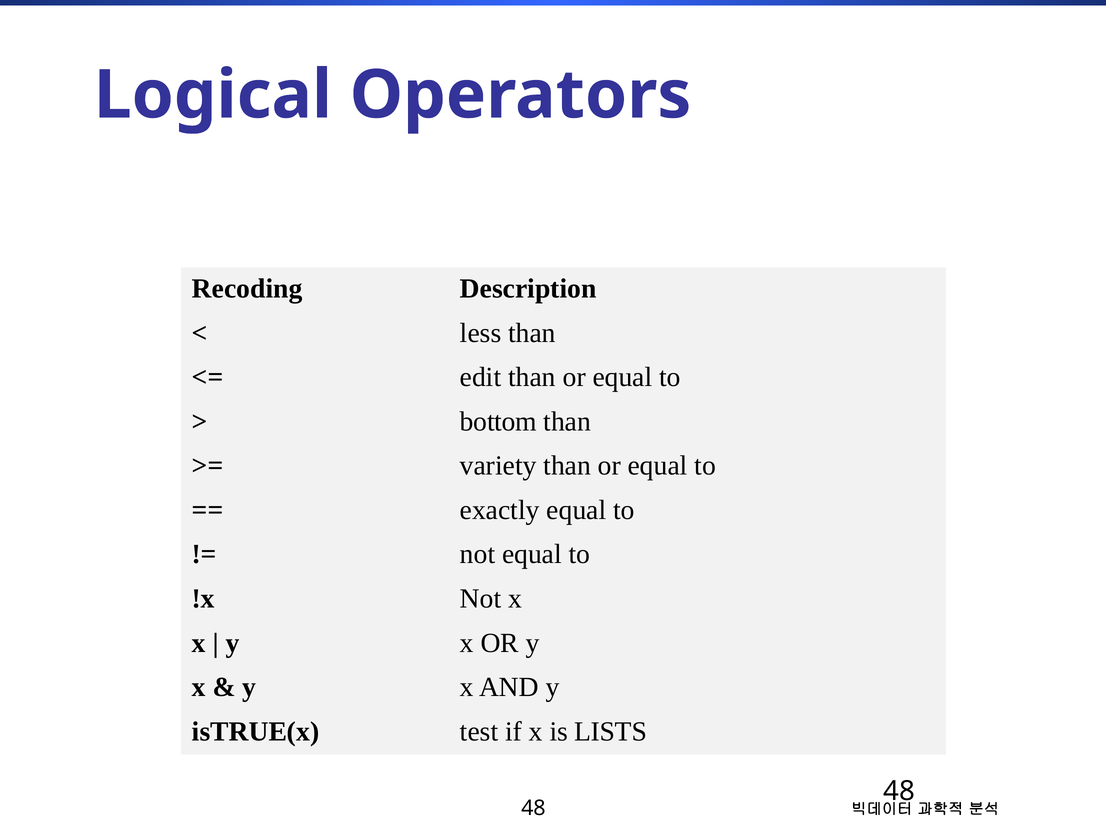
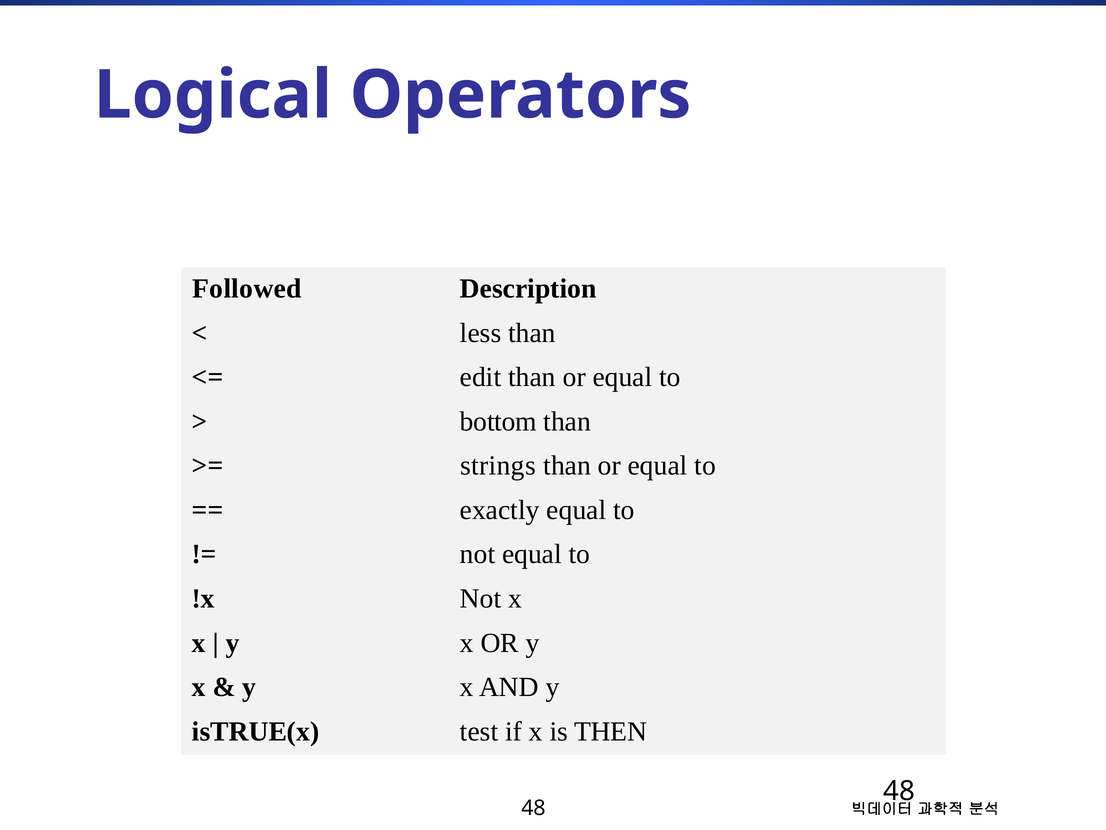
Recoding: Recoding -> Followed
variety: variety -> strings
LISTS: LISTS -> THEN
